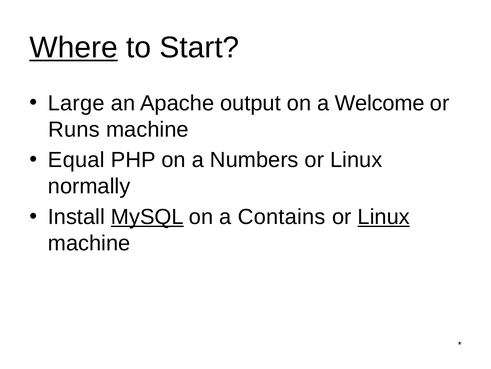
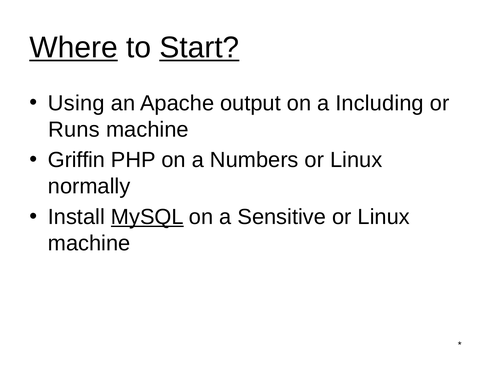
Start underline: none -> present
Large: Large -> Using
Welcome: Welcome -> Including
Equal: Equal -> Griffin
Contains: Contains -> Sensitive
Linux at (384, 217) underline: present -> none
